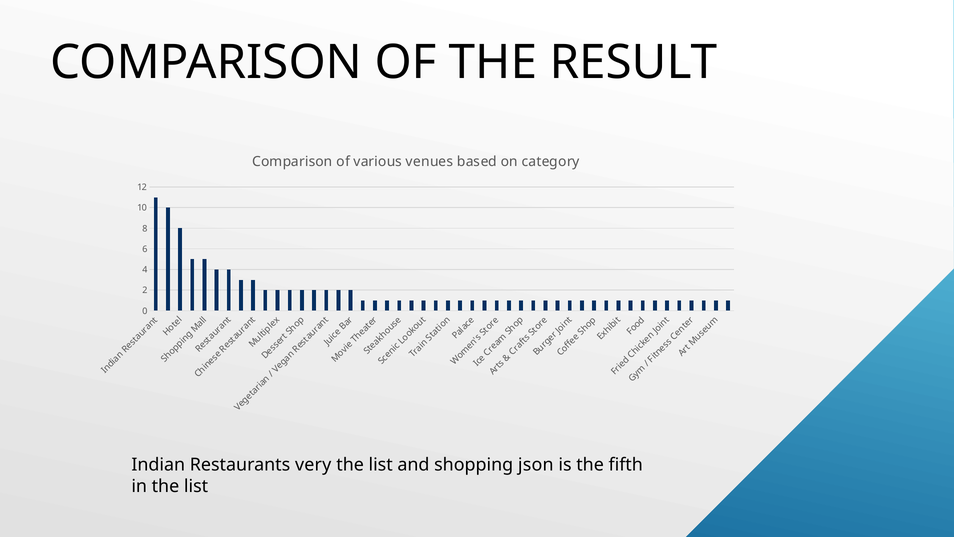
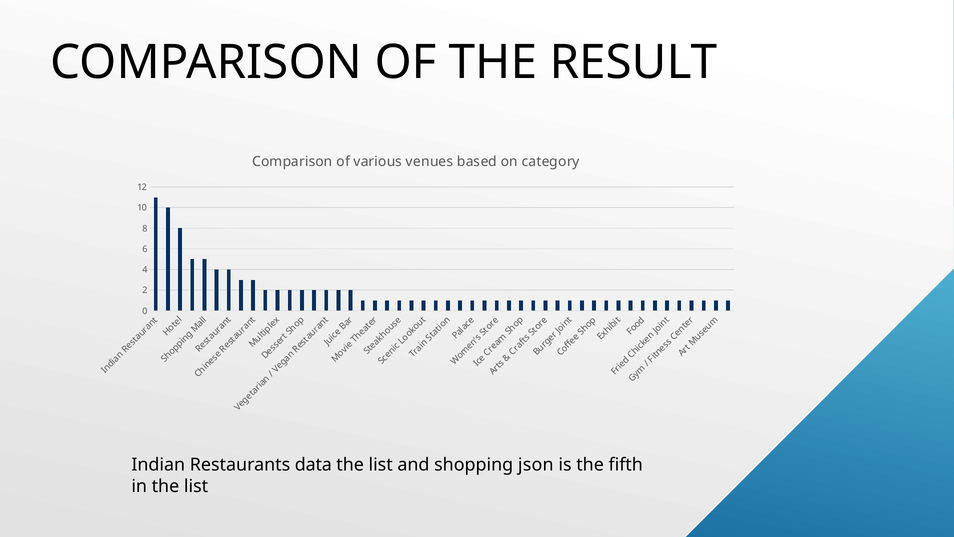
very: very -> data
